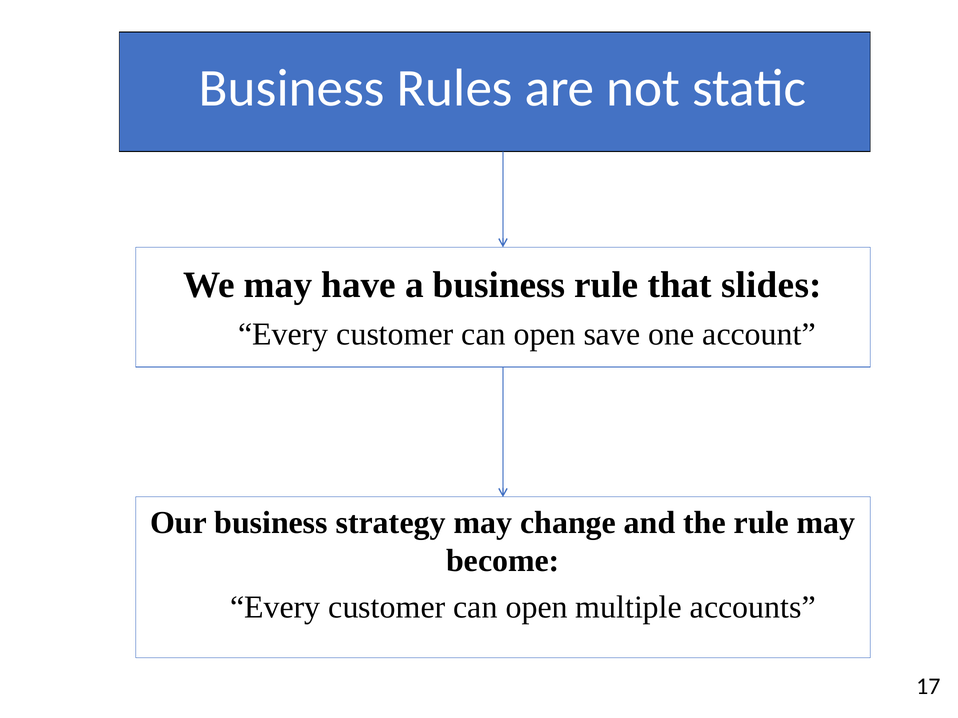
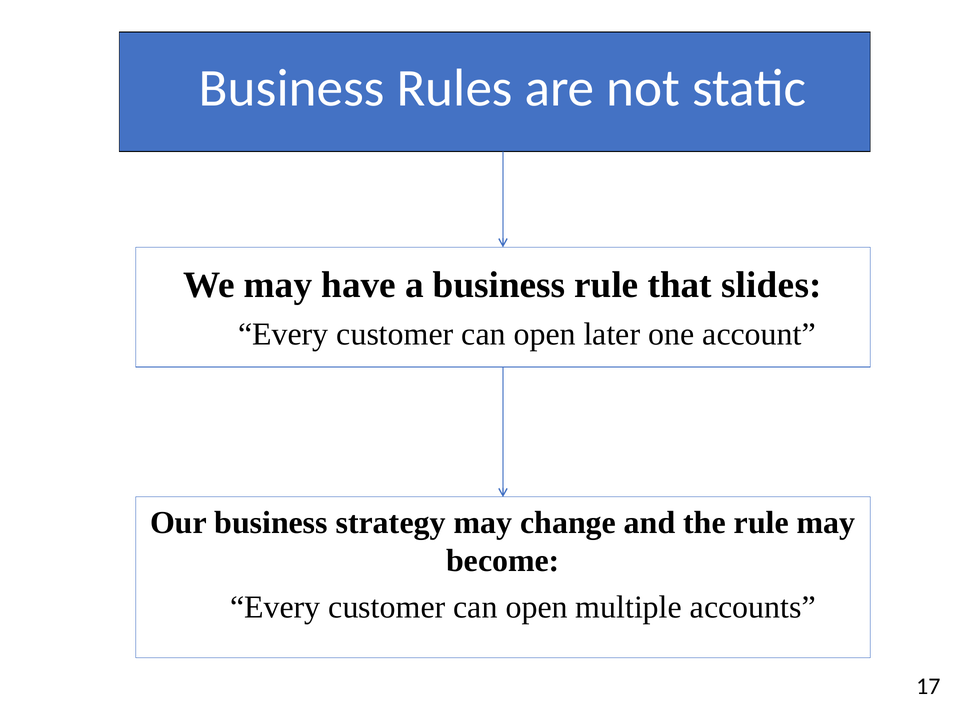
save: save -> later
